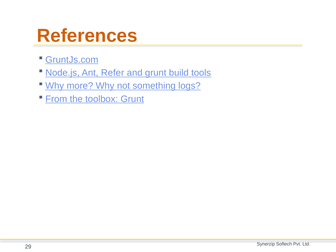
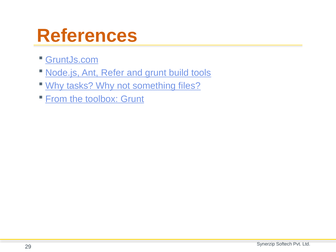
more: more -> tasks
logs: logs -> files
